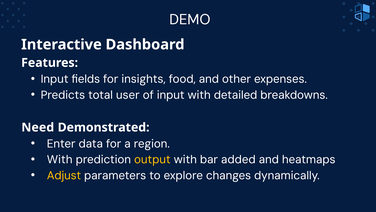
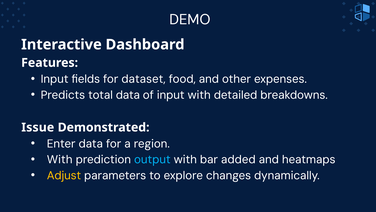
insights: insights -> dataset
total user: user -> data
Need: Need -> Issue
output colour: yellow -> light blue
